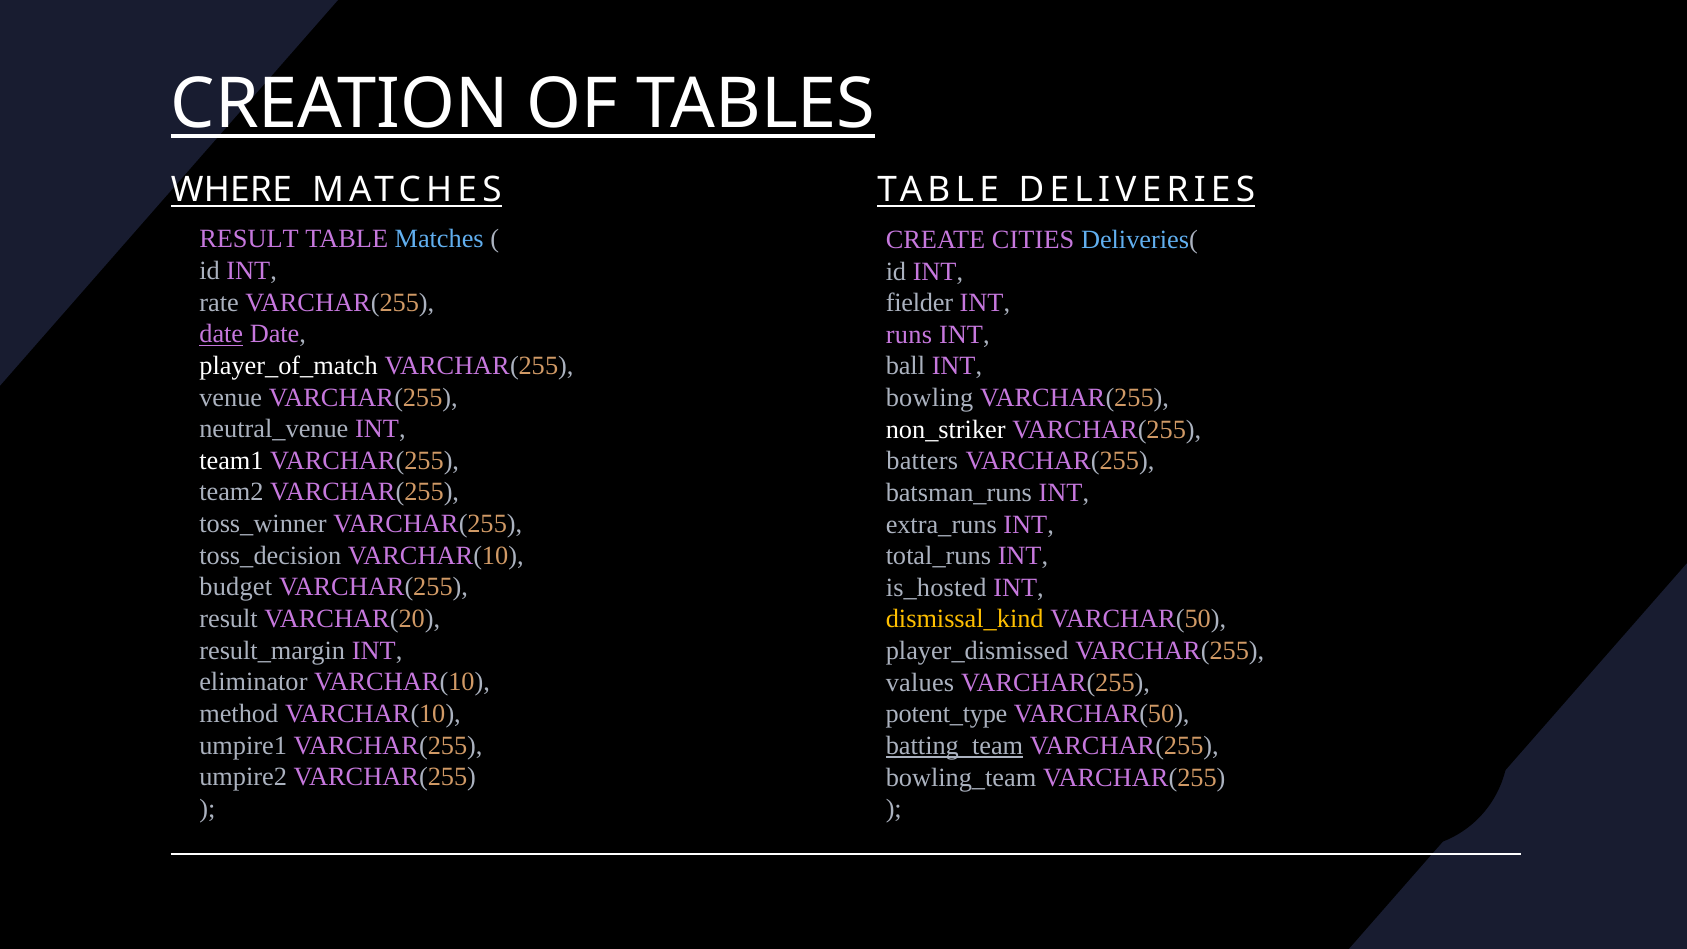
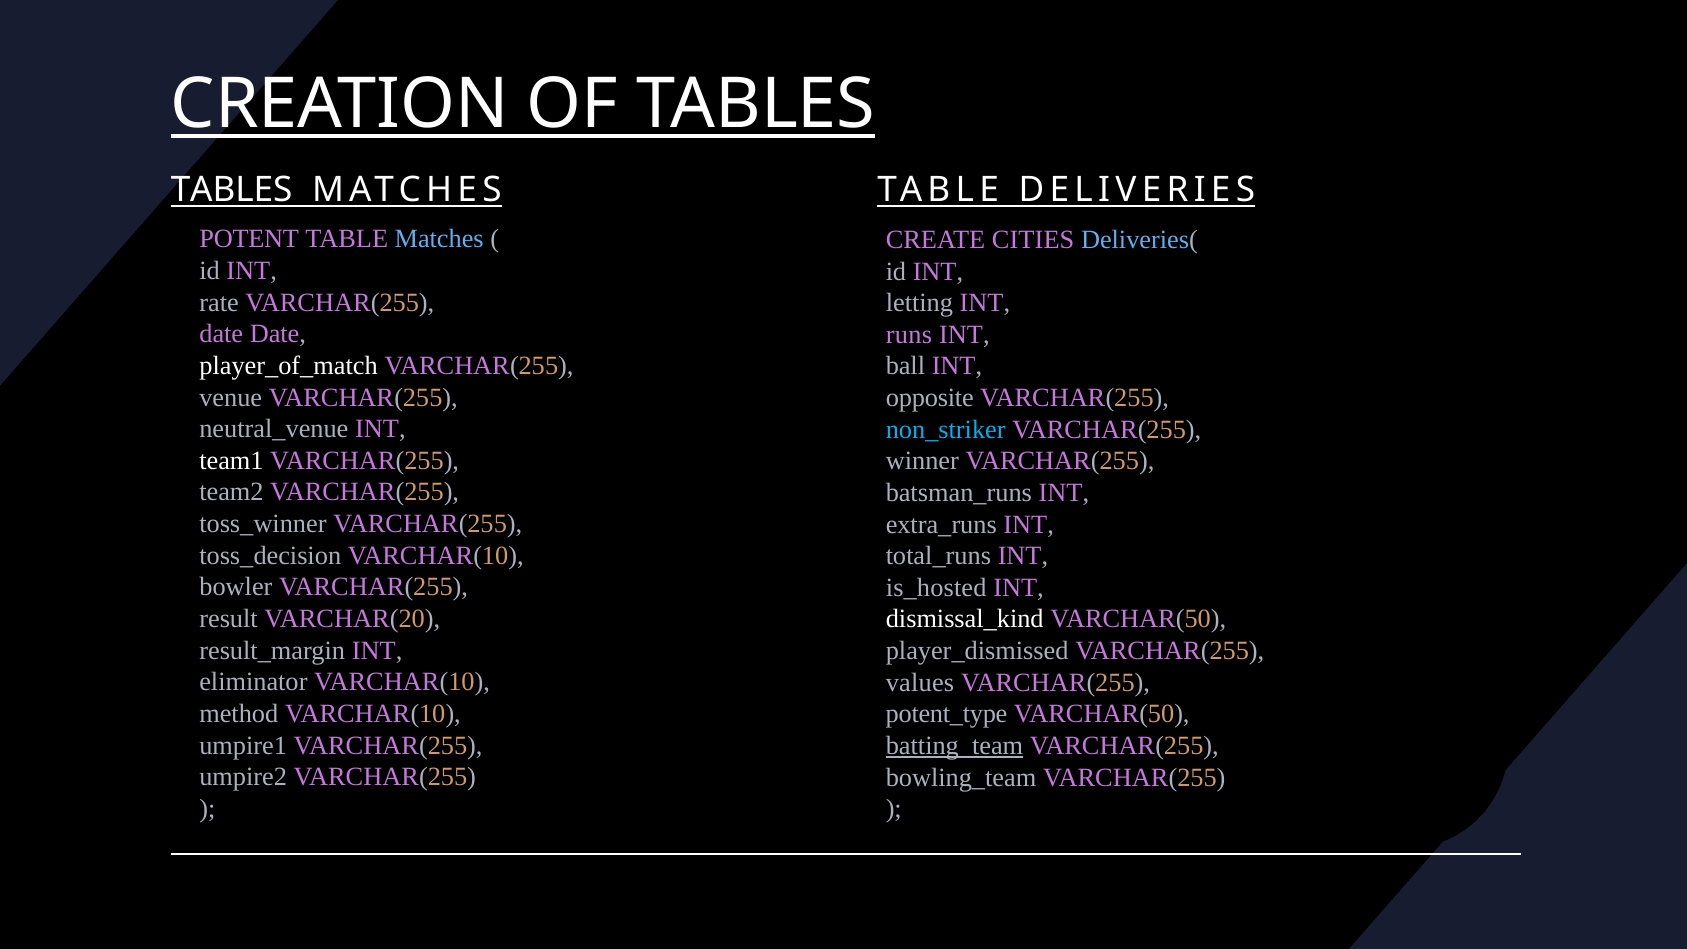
WHERE at (231, 190): WHERE -> TABLES
RESULT at (249, 239): RESULT -> POTENT
fielder: fielder -> letting
date at (221, 334) underline: present -> none
bowling: bowling -> opposite
non_striker colour: white -> light blue
batters: batters -> winner
budget: budget -> bowler
dismissal_kind colour: yellow -> white
